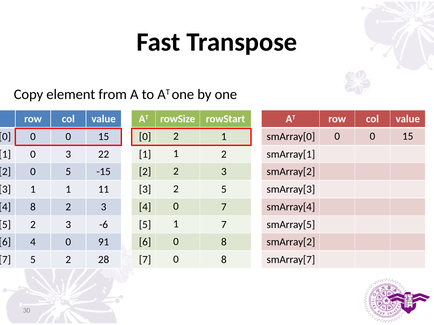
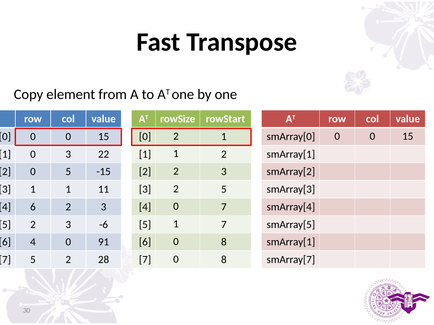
8 at (33, 207): 8 -> 6
smArray[2 at (291, 242): smArray[2 -> smArray[1
